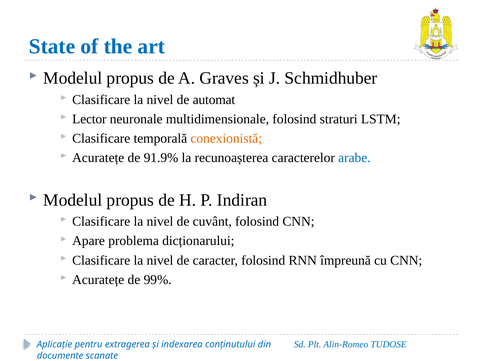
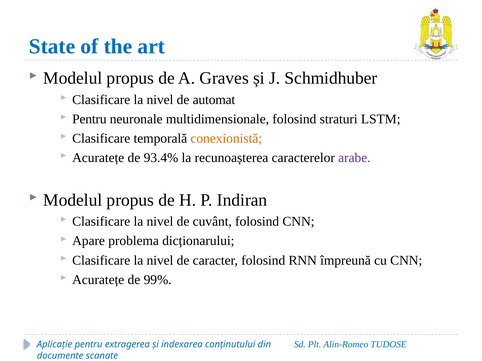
Lector at (89, 119): Lector -> Pentru
91.9%: 91.9% -> 93.4%
arabe colour: blue -> purple
